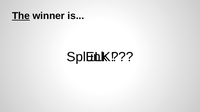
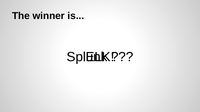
The underline: present -> none
